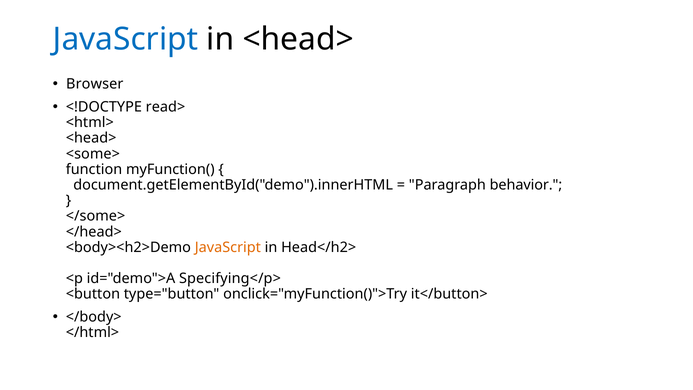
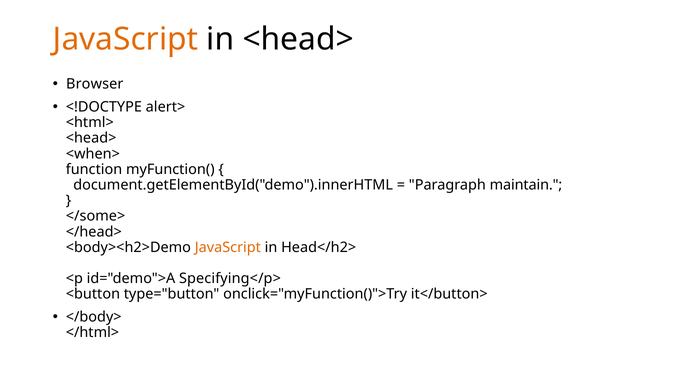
JavaScript at (126, 39) colour: blue -> orange
read>: read> -> alert>
<some>: <some> -> <when>
behavior: behavior -> maintain
